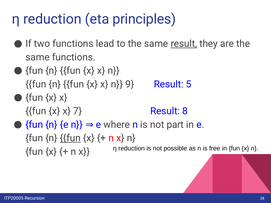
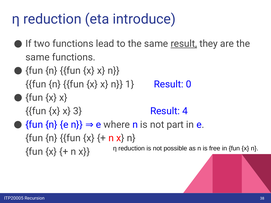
principles: principles -> introduce
9: 9 -> 1
5: 5 -> 0
7: 7 -> 3
8: 8 -> 4
fun at (70, 138) underline: present -> none
